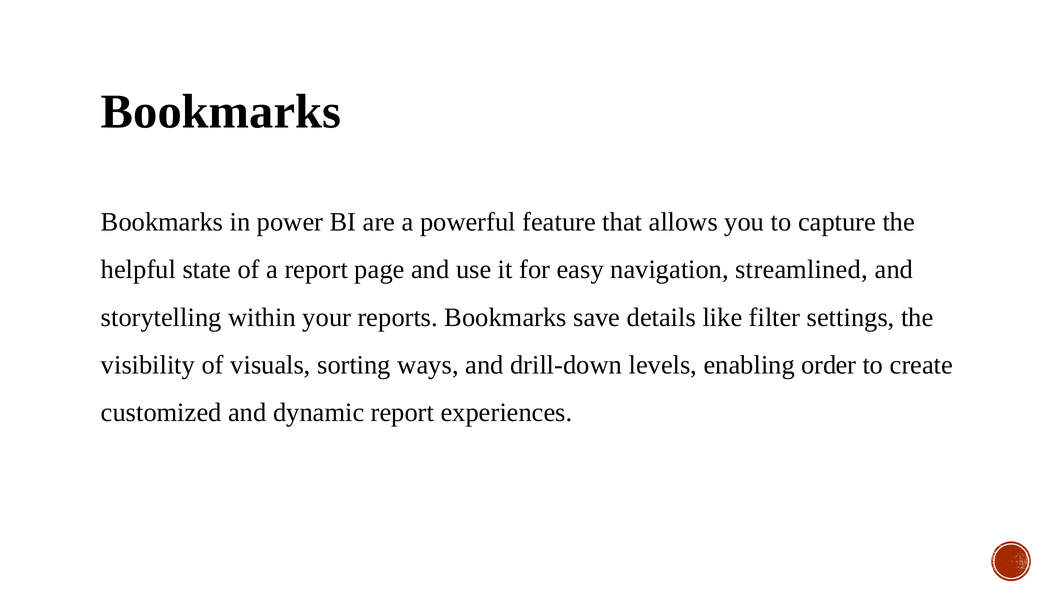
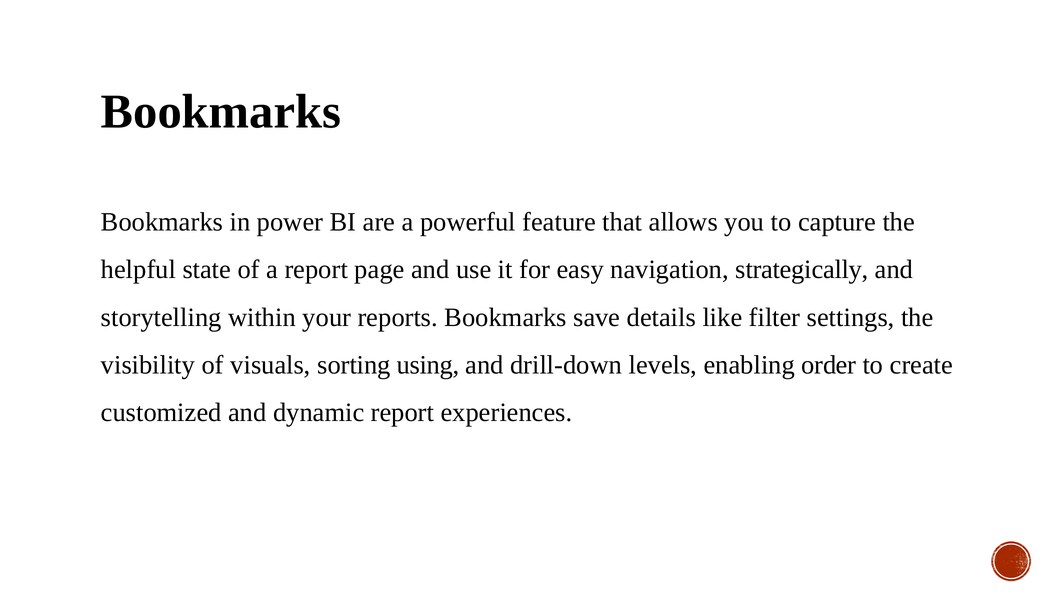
streamlined: streamlined -> strategically
ways: ways -> using
